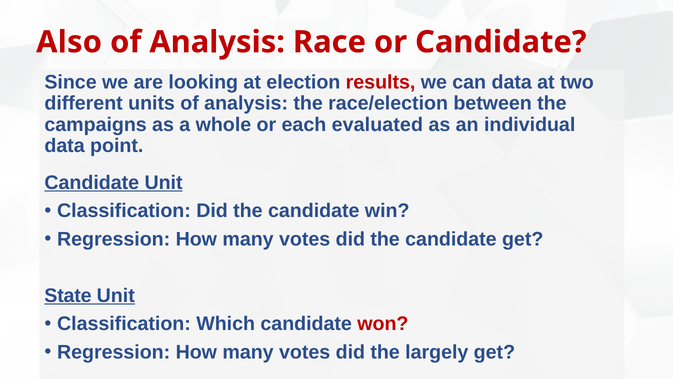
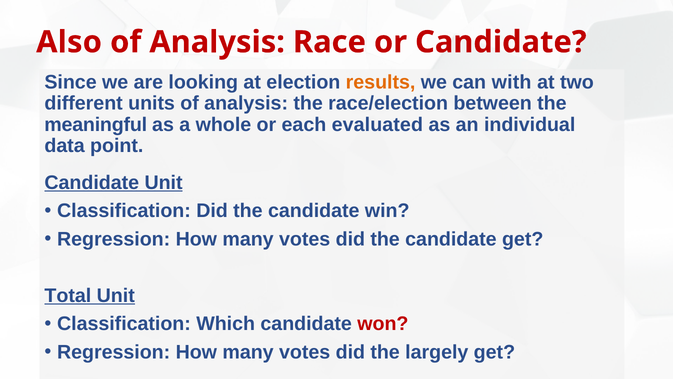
results colour: red -> orange
can data: data -> with
campaigns: campaigns -> meaningful
State: State -> Total
